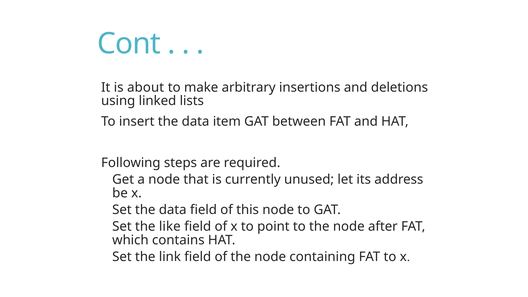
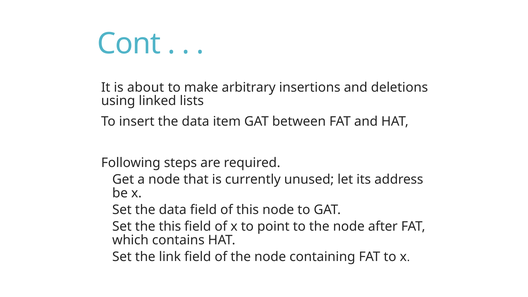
the like: like -> this
